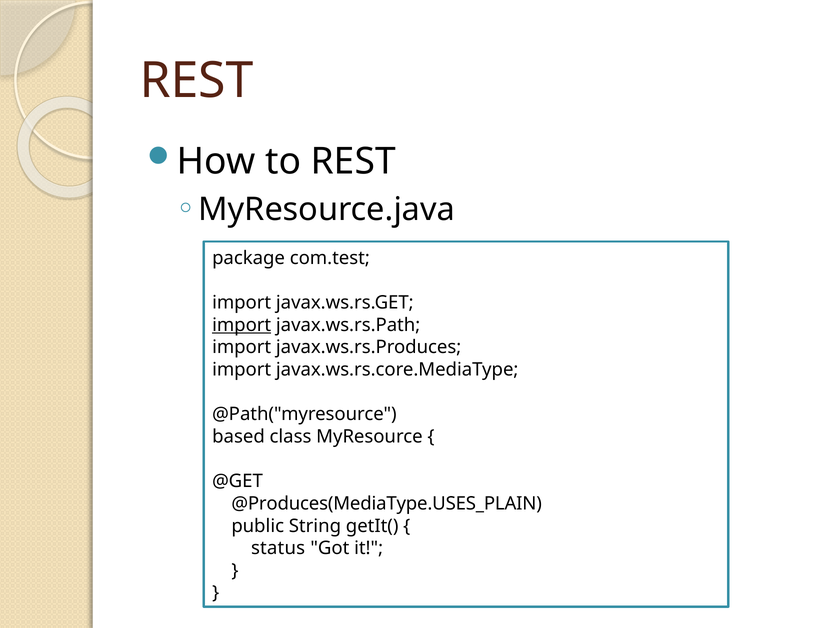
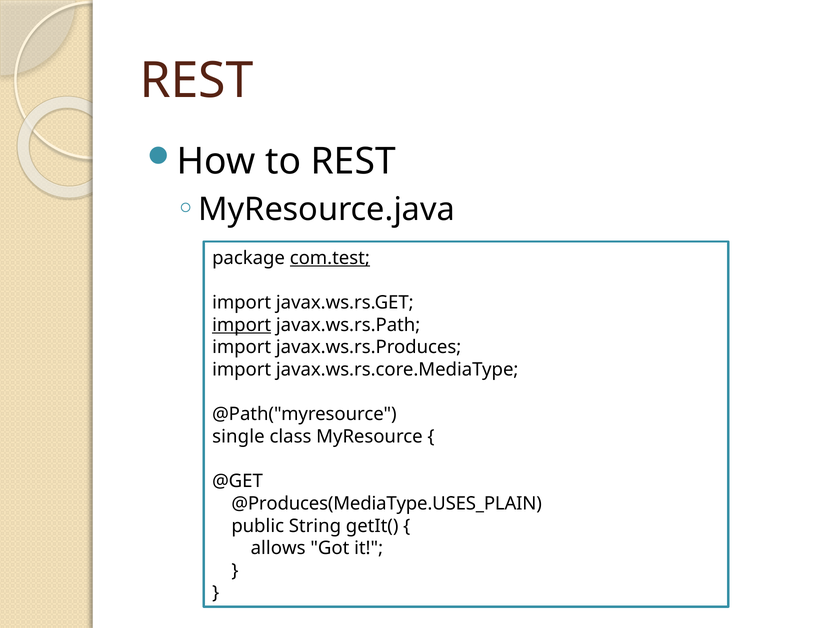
com.test underline: none -> present
based: based -> single
status: status -> allows
